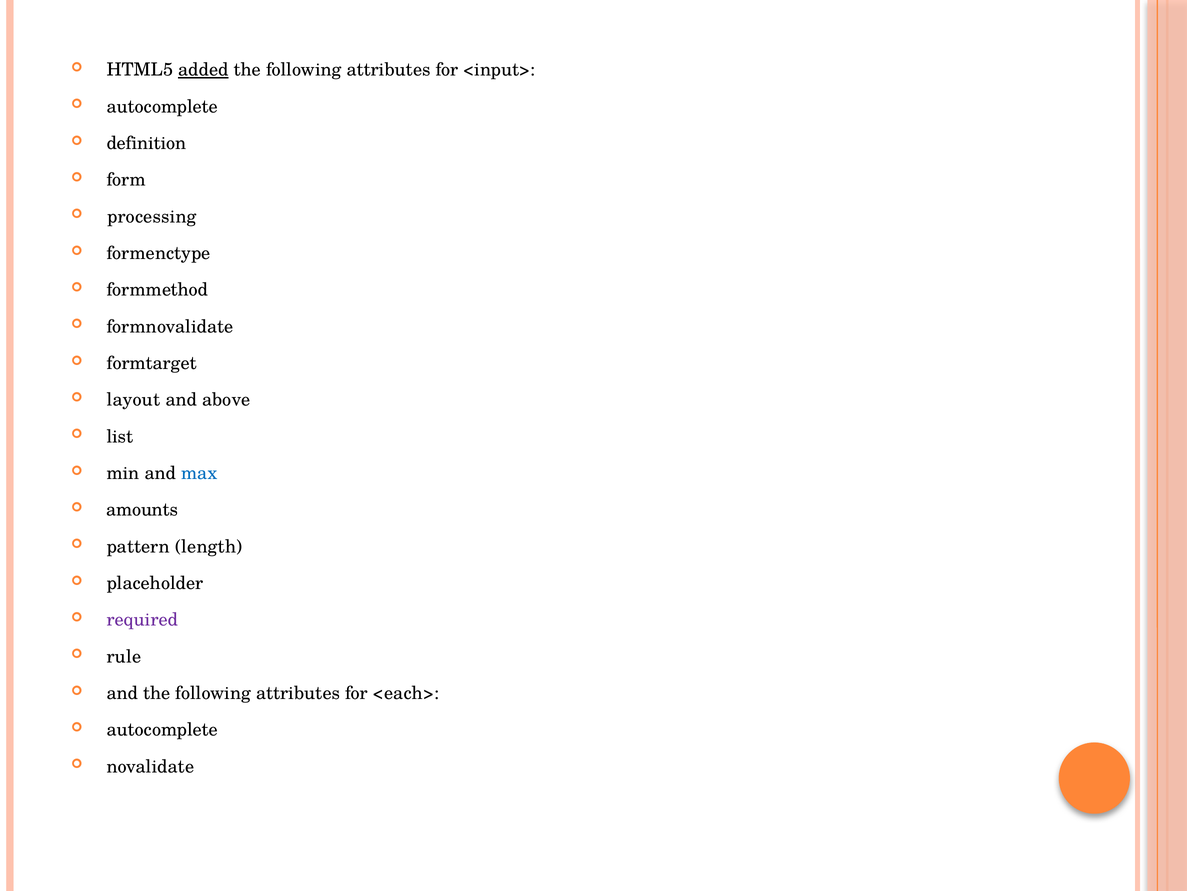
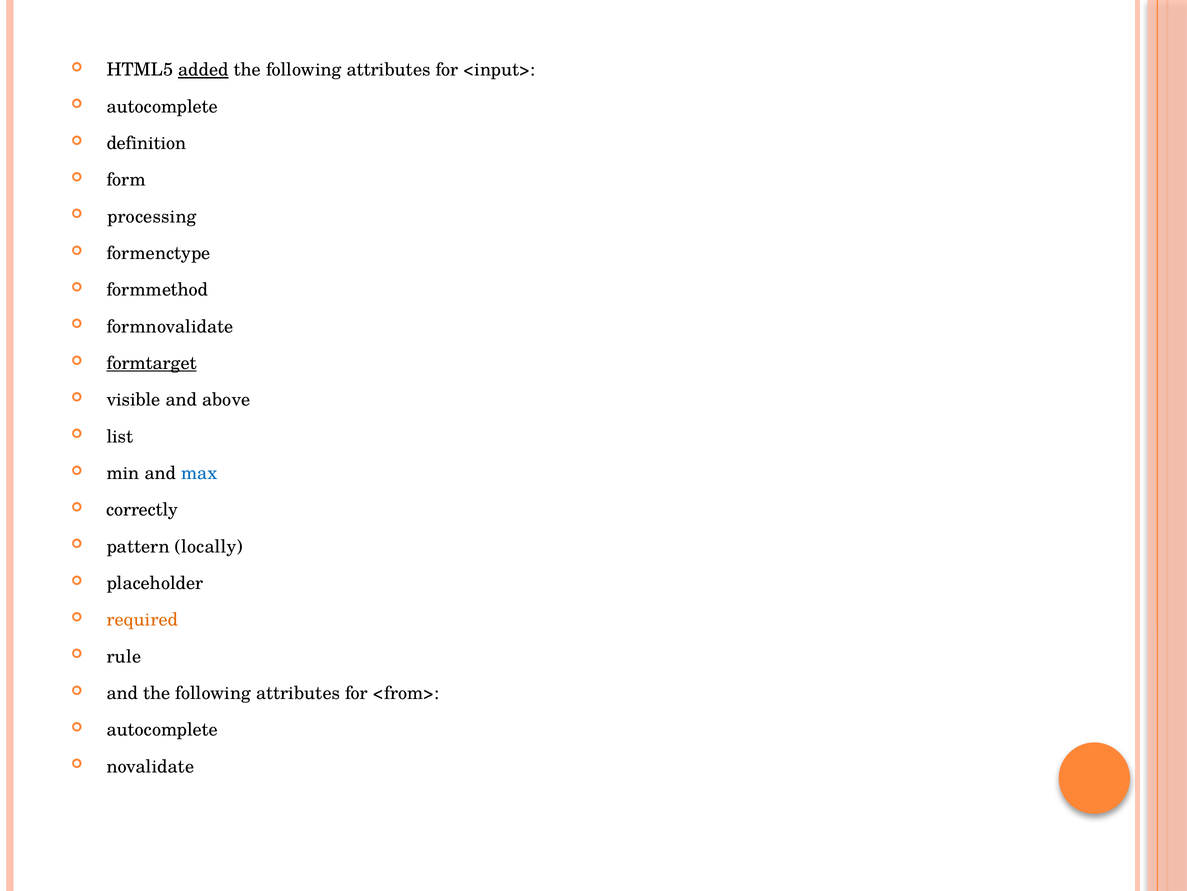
formtarget underline: none -> present
layout: layout -> visible
amounts: amounts -> correctly
length: length -> locally
required colour: purple -> orange
<each>: <each> -> <from>
